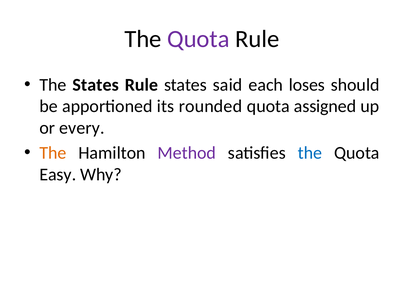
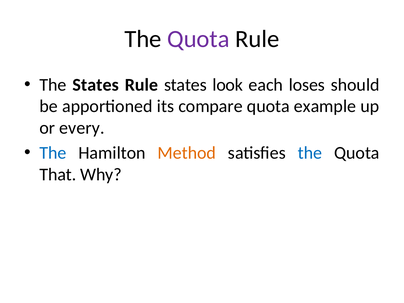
said: said -> look
rounded: rounded -> compare
assigned: assigned -> example
The at (53, 153) colour: orange -> blue
Method colour: purple -> orange
Easy: Easy -> That
